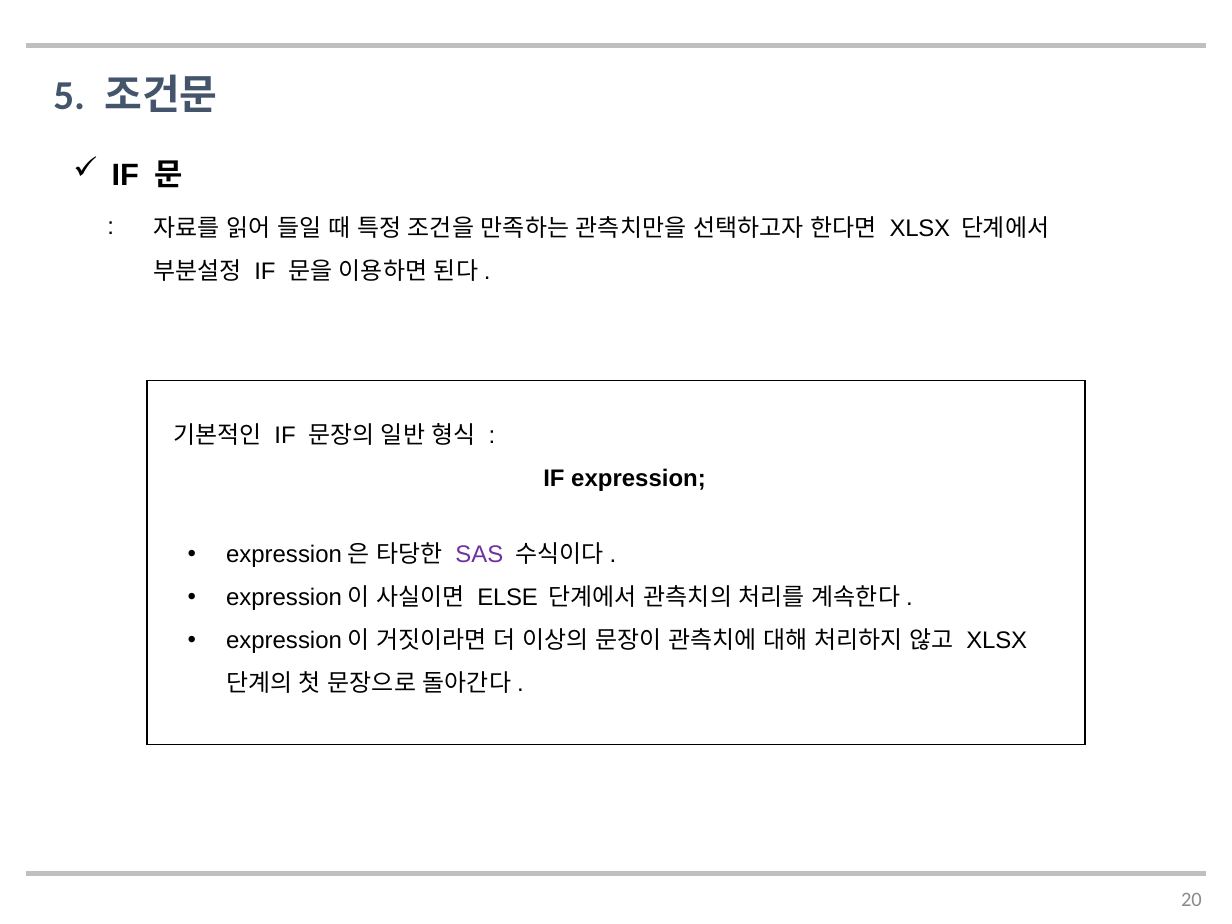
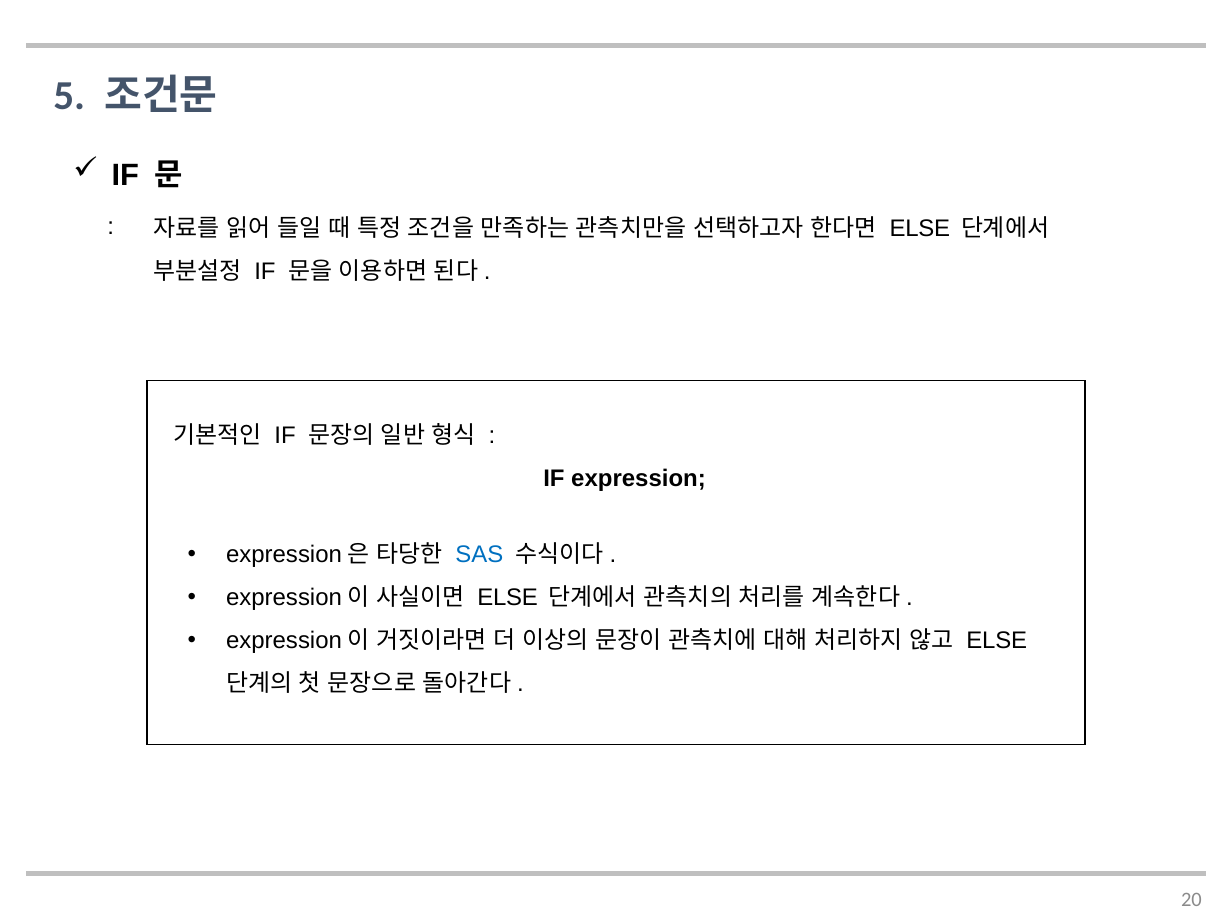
XLSX at (920, 228): XLSX -> ELSE
SAS colour: purple -> blue
XLSX at (997, 641): XLSX -> ELSE
